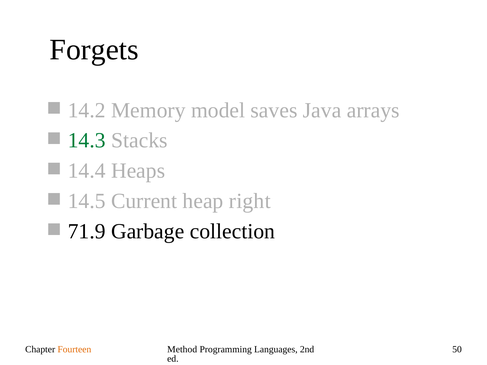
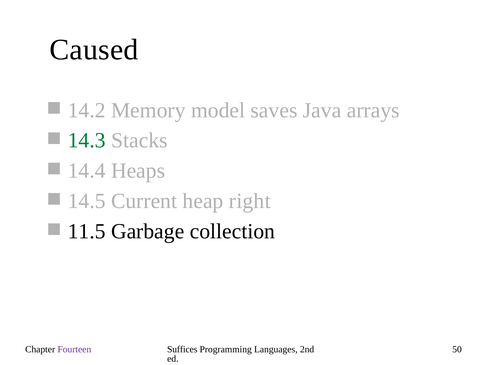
Forgets: Forgets -> Caused
71.9: 71.9 -> 11.5
Fourteen colour: orange -> purple
Method: Method -> Suffices
